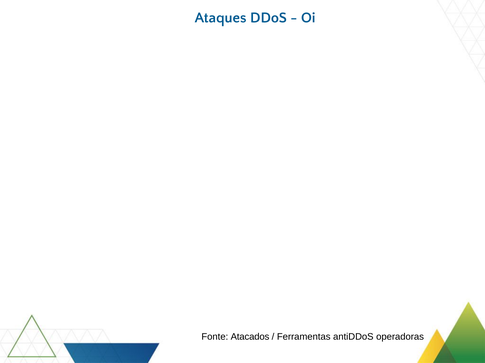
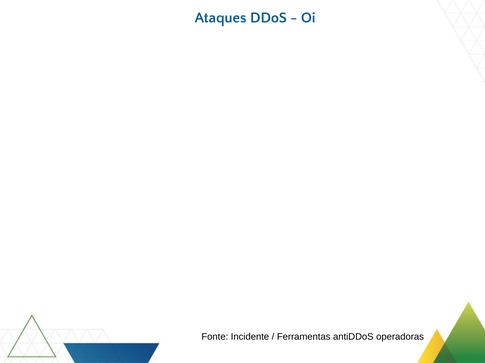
Atacados: Atacados -> Incidente
